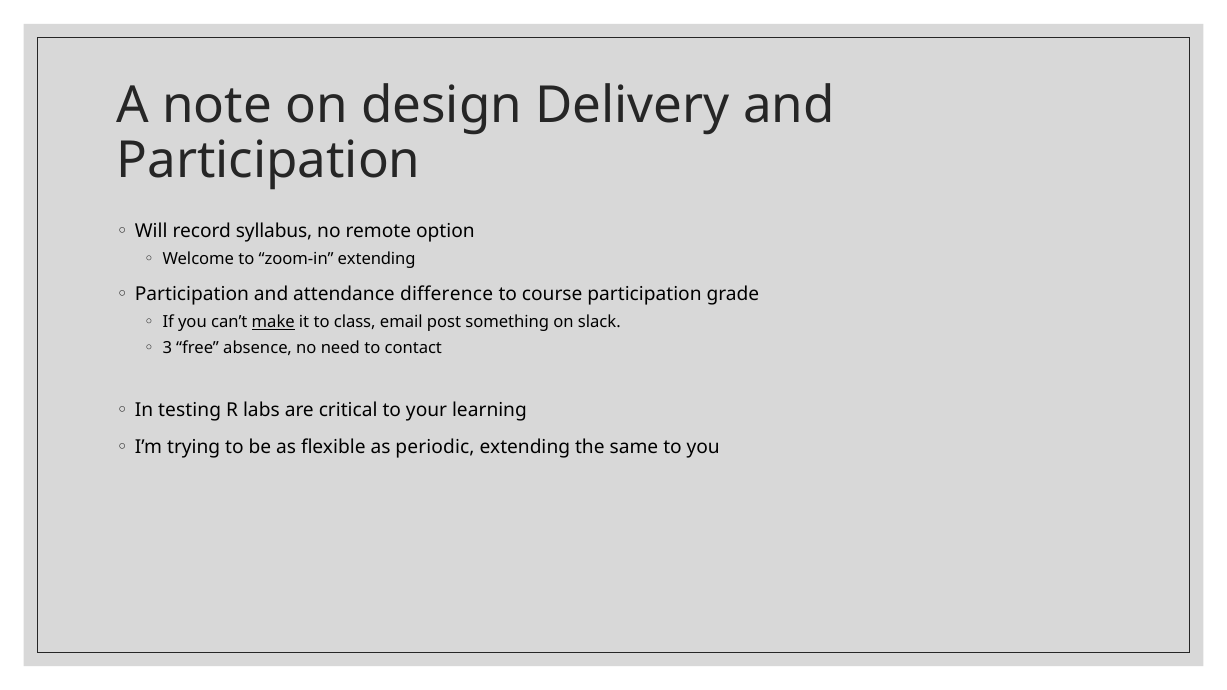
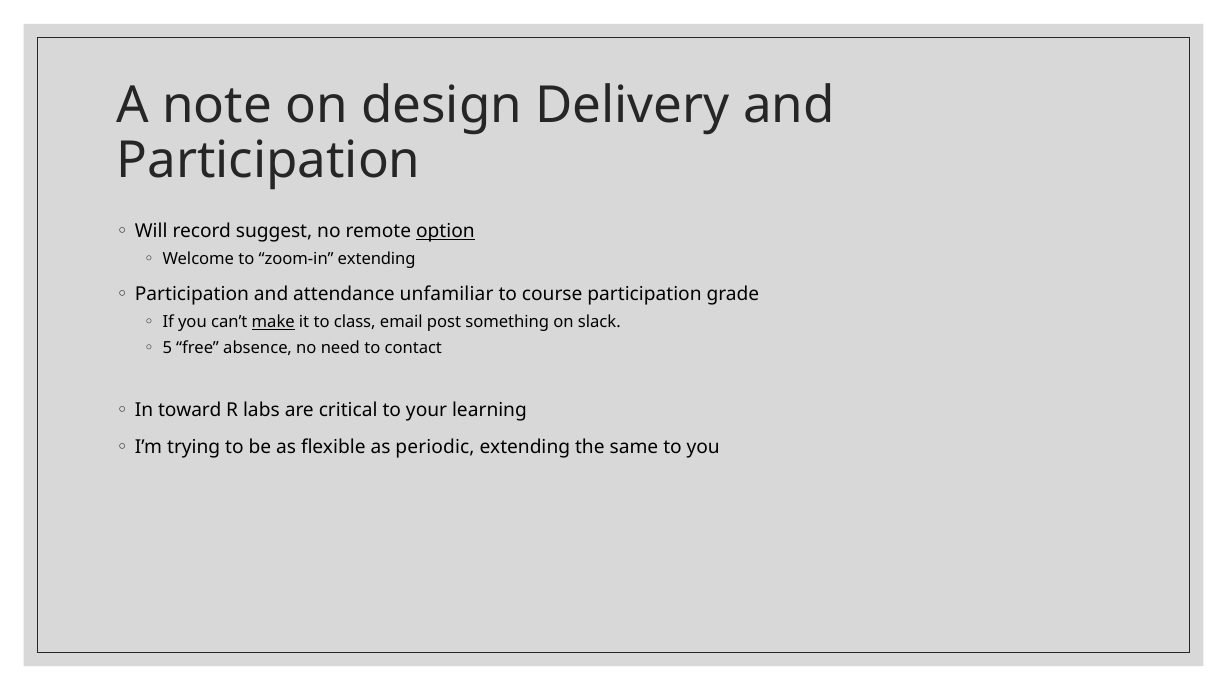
syllabus: syllabus -> suggest
option underline: none -> present
difference: difference -> unfamiliar
3: 3 -> 5
testing: testing -> toward
